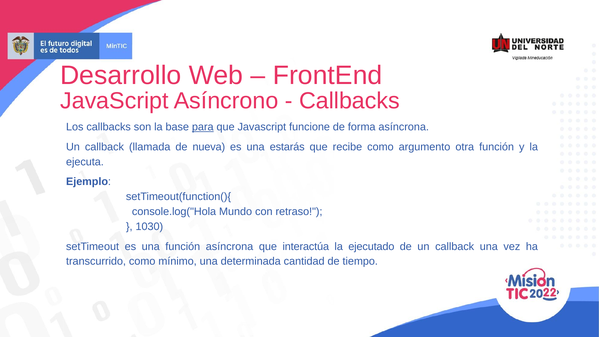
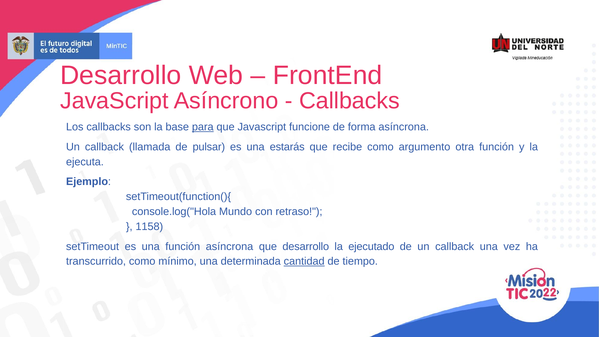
nueva: nueva -> pulsar
1030: 1030 -> 1158
que interactúa: interactúa -> desarrollo
cantidad underline: none -> present
